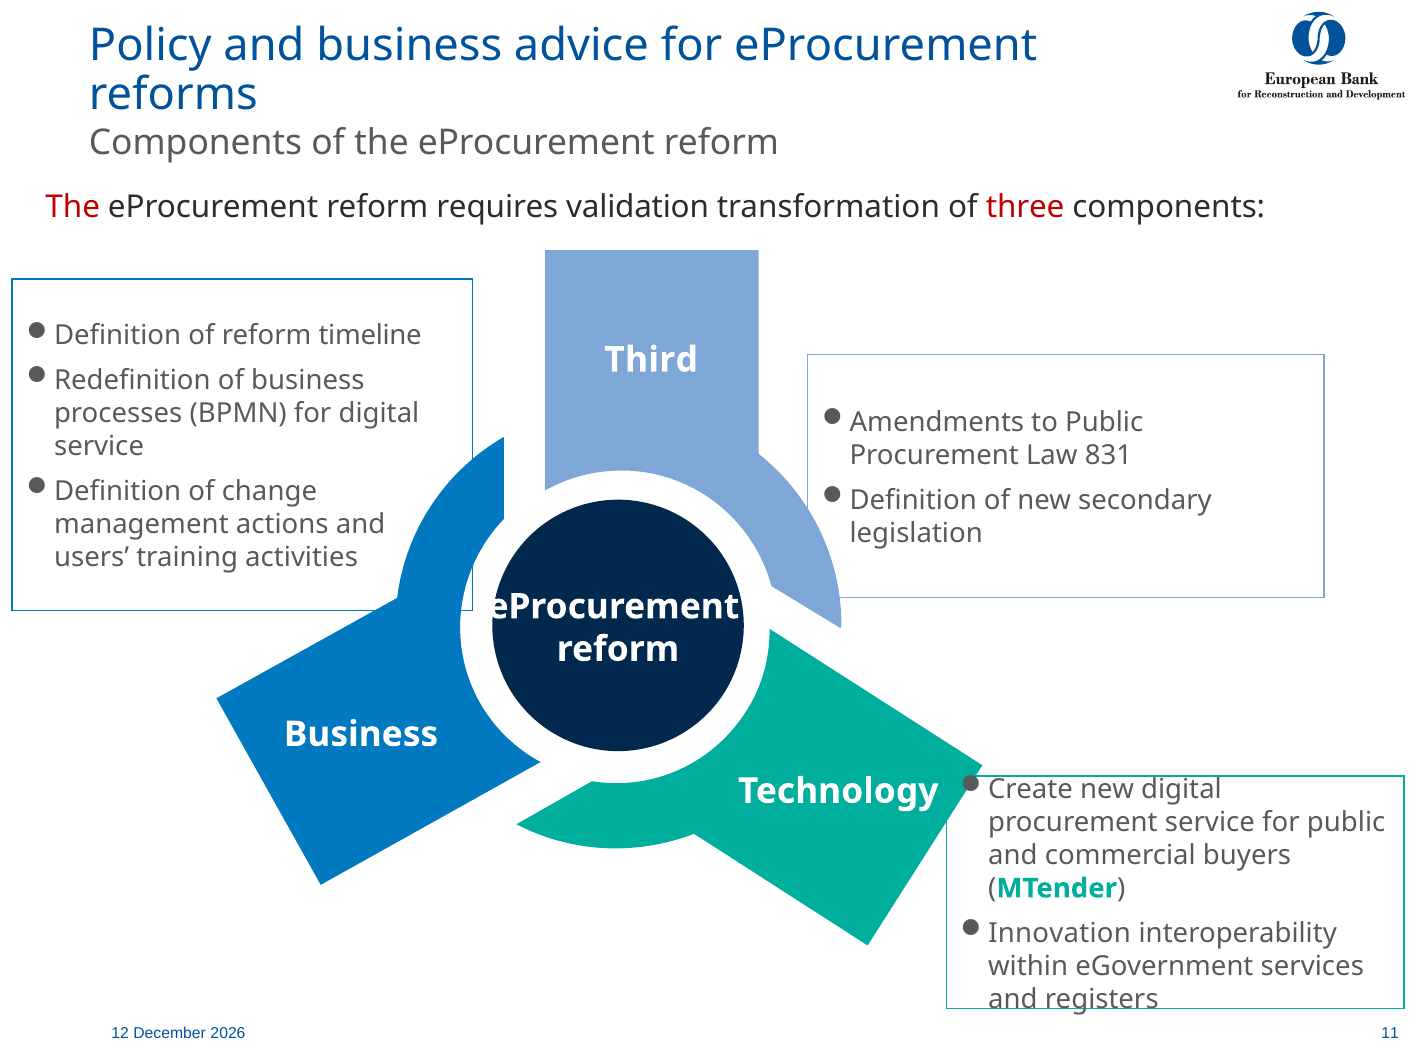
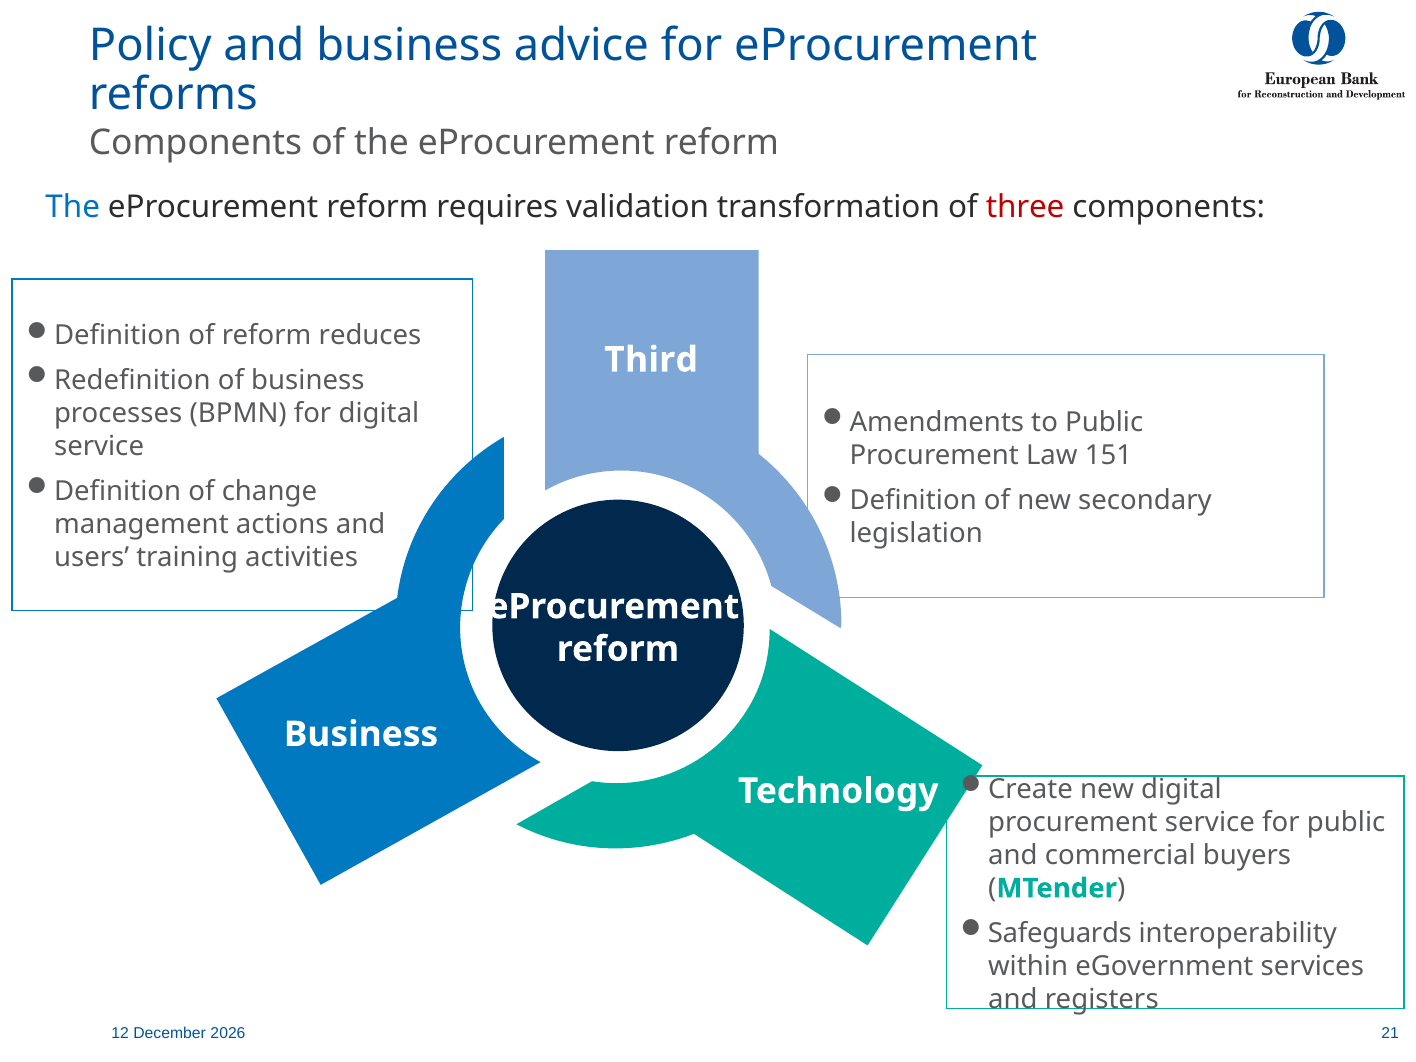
The at (73, 208) colour: red -> blue
timeline: timeline -> reduces
831: 831 -> 151
Innovation: Innovation -> Safeguards
11: 11 -> 21
